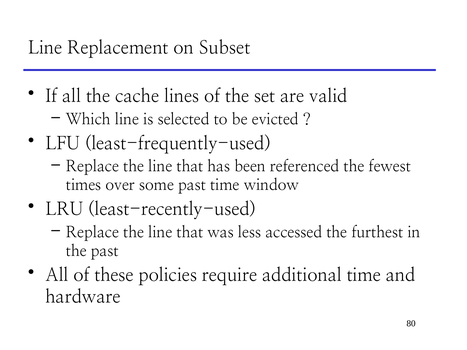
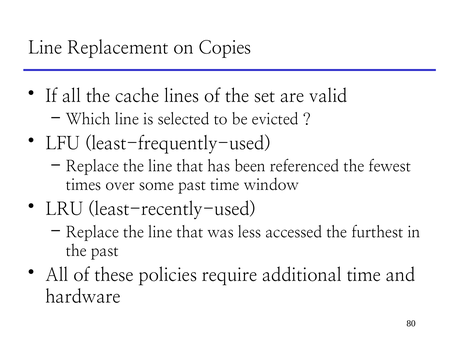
Subset: Subset -> Copies
